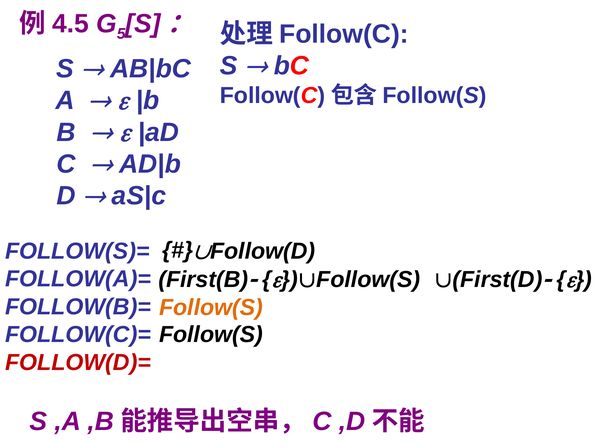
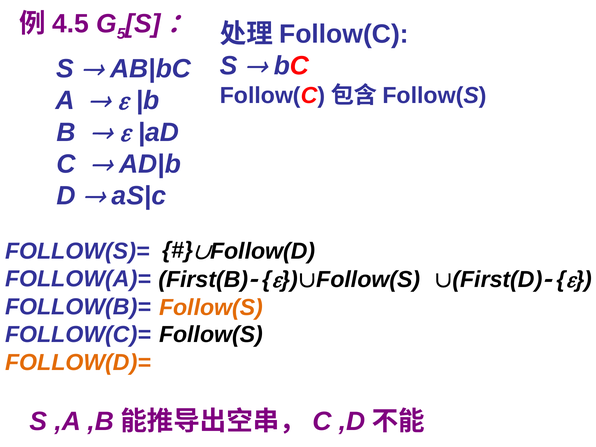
FOLLOW(D)= colour: red -> orange
